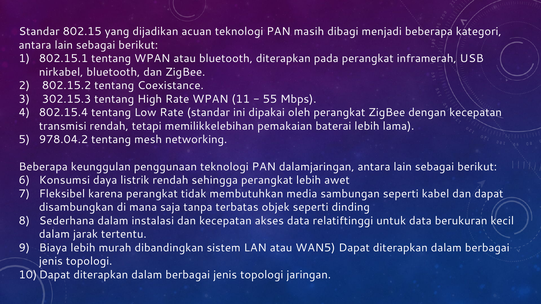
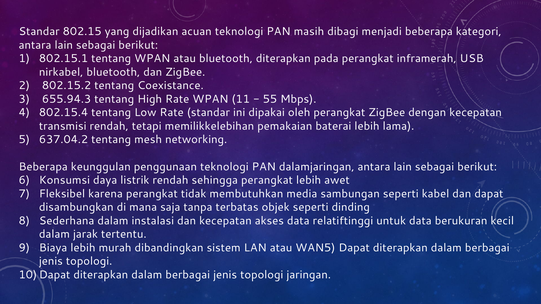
302.15.3: 302.15.3 -> 655.94.3
978.04.2: 978.04.2 -> 637.04.2
